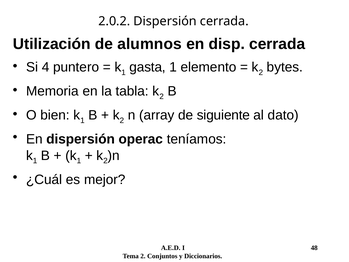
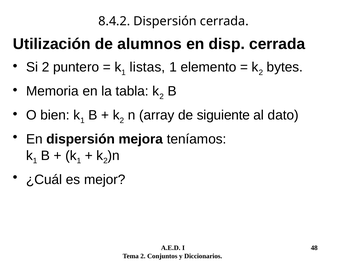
2.0.2: 2.0.2 -> 8.4.2
Si 4: 4 -> 2
gasta: gasta -> listas
operac: operac -> mejora
